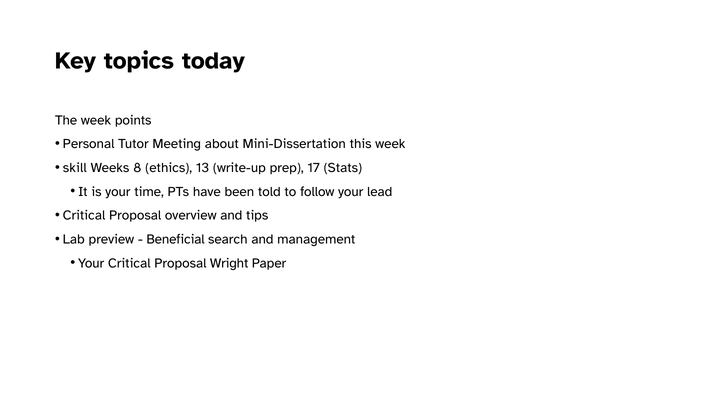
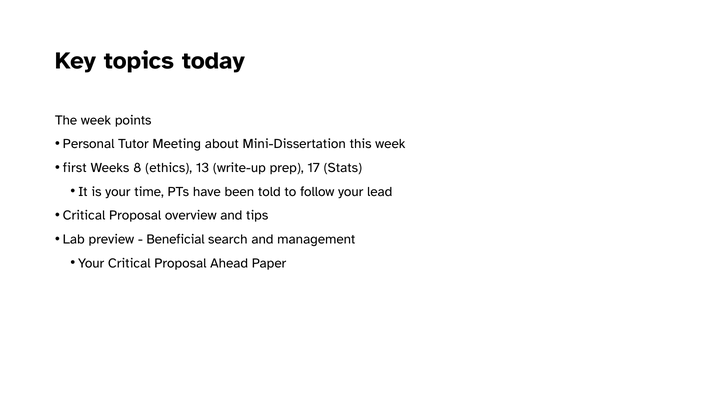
skill: skill -> first
Wright: Wright -> Ahead
